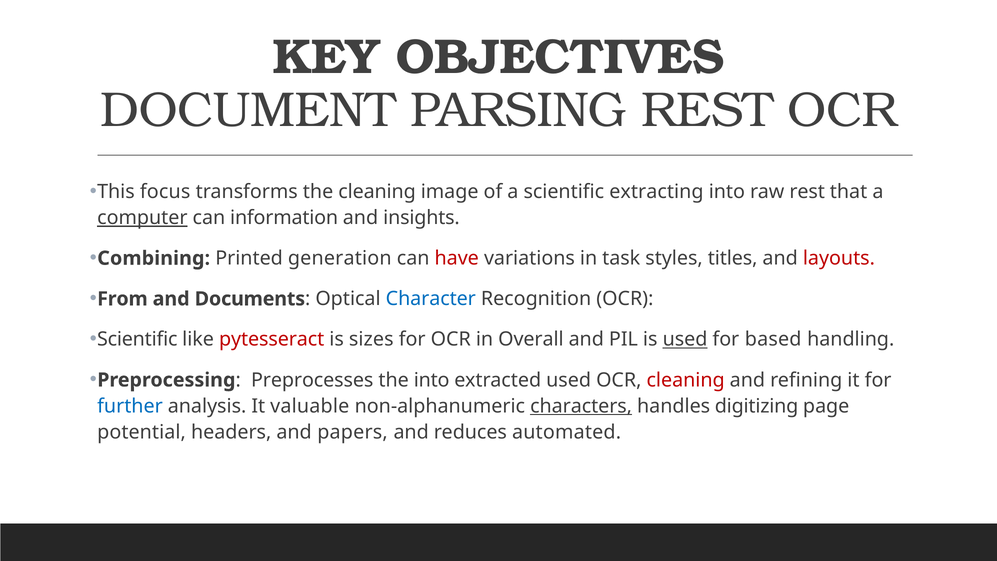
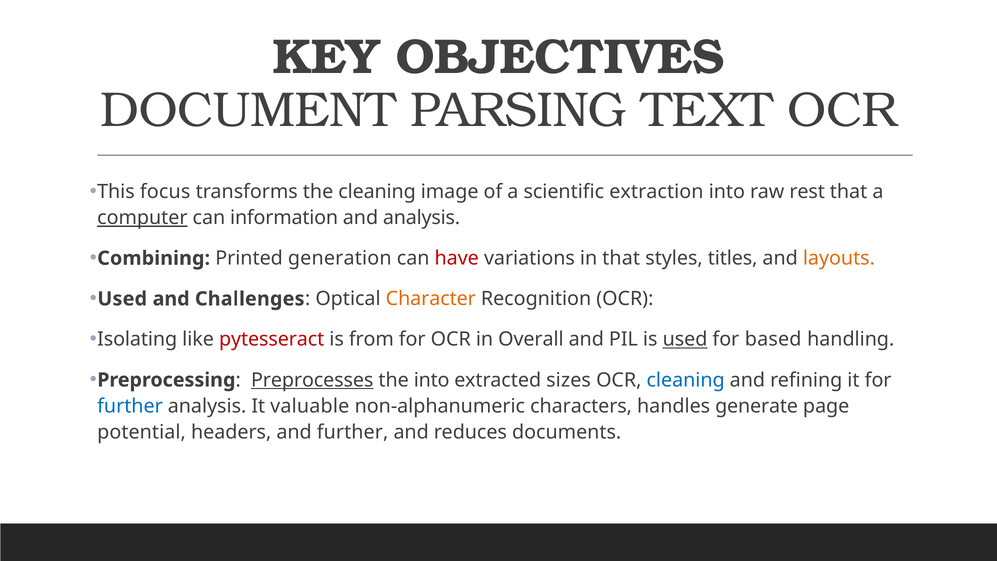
PARSING REST: REST -> TEXT
extracting: extracting -> extraction
and insights: insights -> analysis
in task: task -> that
layouts colour: red -> orange
From at (122, 299): From -> Used
Documents: Documents -> Challenges
Character colour: blue -> orange
Scientific at (137, 339): Scientific -> Isolating
sizes: sizes -> from
Preprocesses underline: none -> present
extracted used: used -> sizes
cleaning at (686, 380) colour: red -> blue
characters underline: present -> none
digitizing: digitizing -> generate
and papers: papers -> further
automated: automated -> documents
